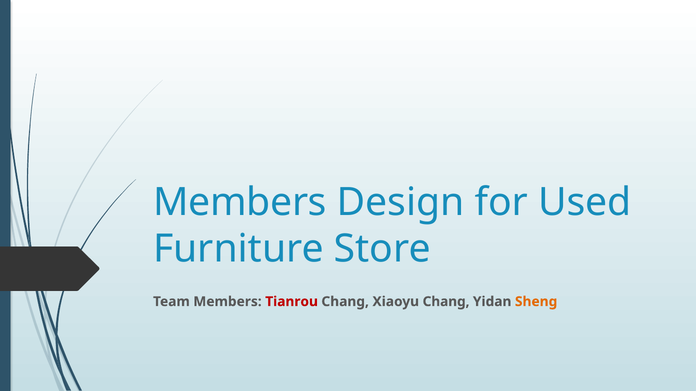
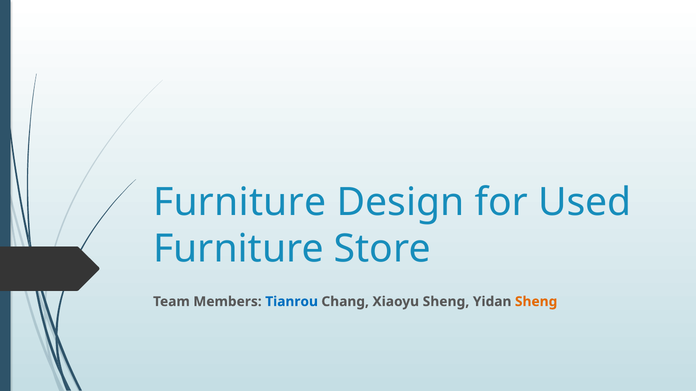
Members at (240, 202): Members -> Furniture
Tianrou colour: red -> blue
Xiaoyu Chang: Chang -> Sheng
